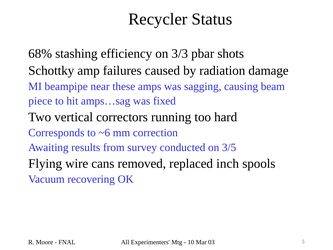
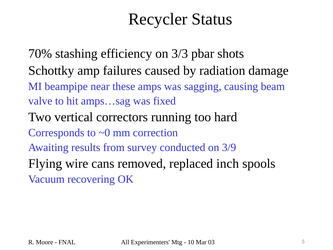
68%: 68% -> 70%
piece: piece -> valve
~6: ~6 -> ~0
3/5: 3/5 -> 3/9
